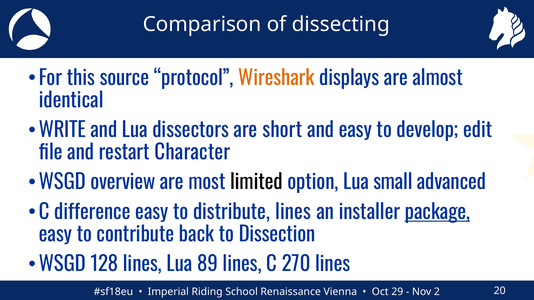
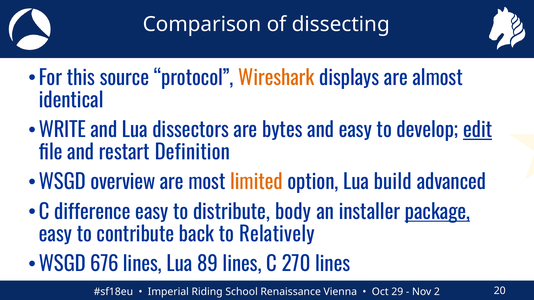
short: short -> bytes
edit underline: none -> present
Character: Character -> Definition
limited colour: black -> orange
small: small -> build
distribute lines: lines -> body
Dissection: Dissection -> Relatively
128: 128 -> 676
